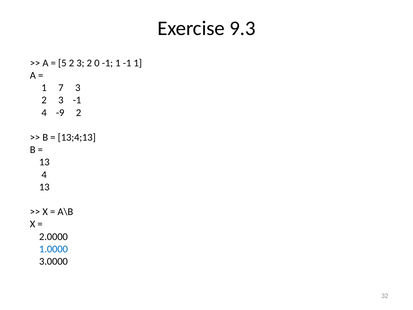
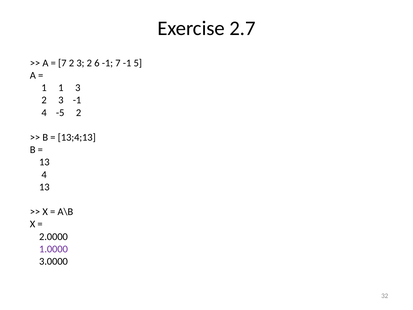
9.3: 9.3 -> 2.7
5 at (62, 63): 5 -> 7
0: 0 -> 6
1 at (118, 63): 1 -> 7
1 at (138, 63): 1 -> 5
1 7: 7 -> 1
-9: -9 -> -5
1.0000 colour: blue -> purple
